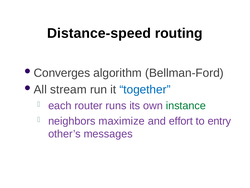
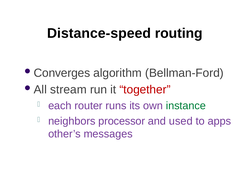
together colour: blue -> red
maximize: maximize -> processor
effort: effort -> used
entry: entry -> apps
